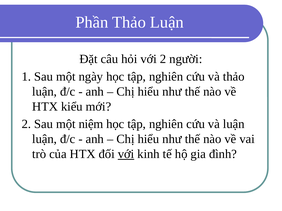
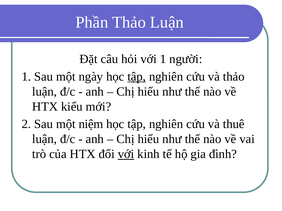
với 2: 2 -> 1
tập at (137, 77) underline: none -> present
và luận: luận -> thuê
